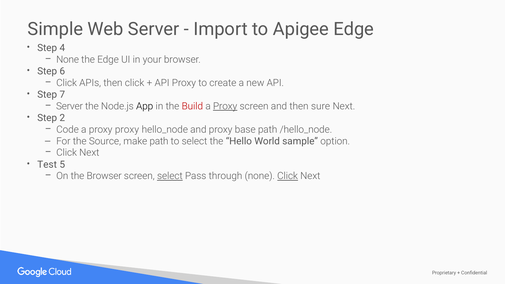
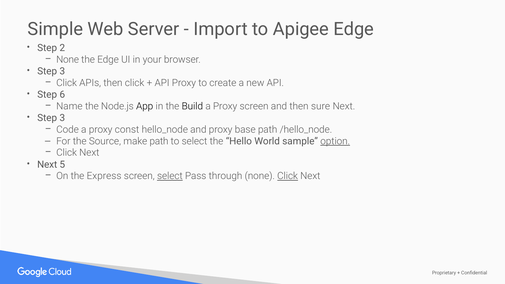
4: 4 -> 2
6 at (62, 71): 6 -> 3
7: 7 -> 6
Server at (69, 106): Server -> Name
Build colour: red -> black
Proxy at (225, 106) underline: present -> none
2 at (62, 118): 2 -> 3
proxy proxy: proxy -> const
option underline: none -> present
Test at (47, 165): Test -> Next
the Browser: Browser -> Express
